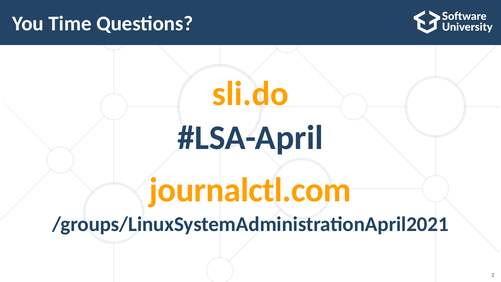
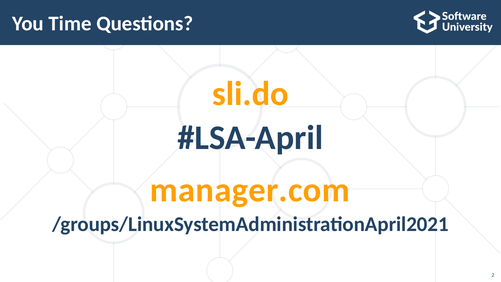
journalctl.com: journalctl.com -> manager.com
